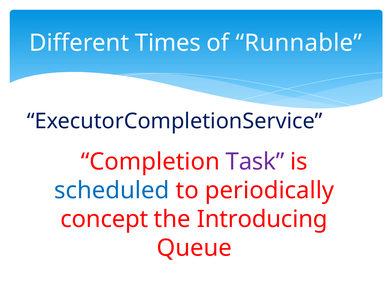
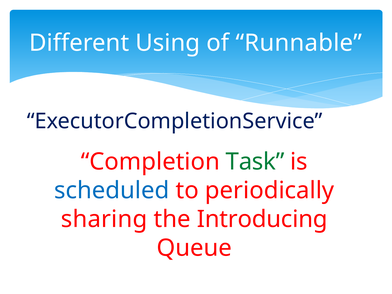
Times: Times -> Using
Task colour: purple -> green
concept: concept -> sharing
